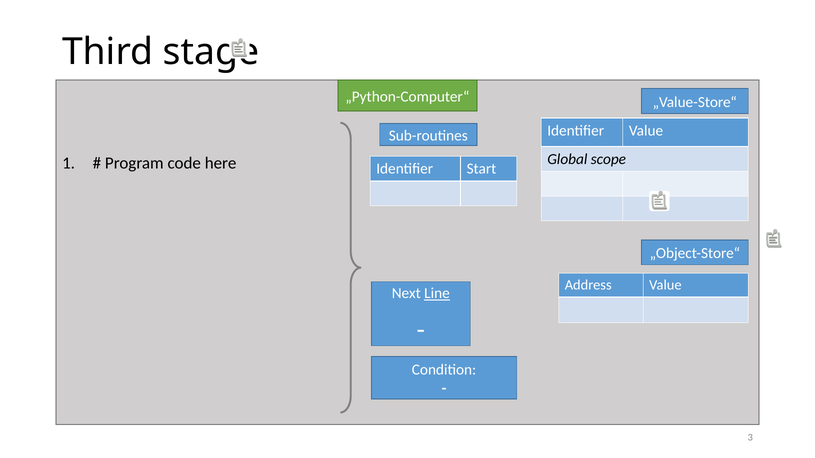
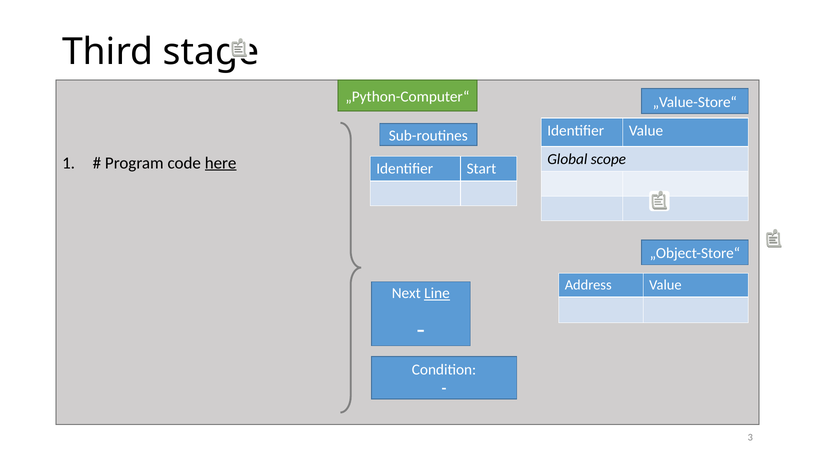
here underline: none -> present
